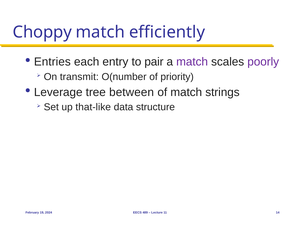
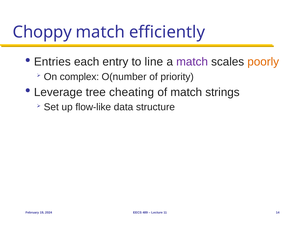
pair: pair -> line
poorly colour: purple -> orange
transmit: transmit -> complex
between: between -> cheating
that-like: that-like -> flow-like
